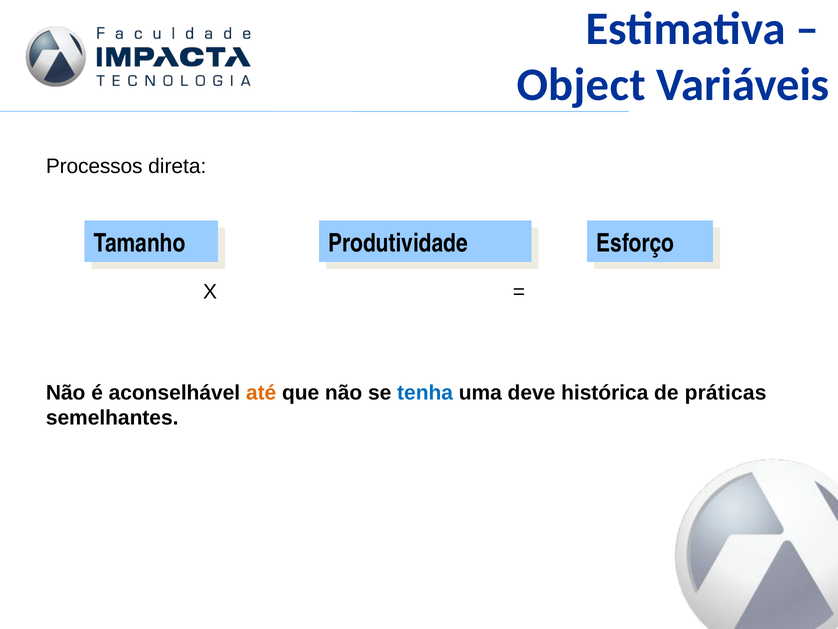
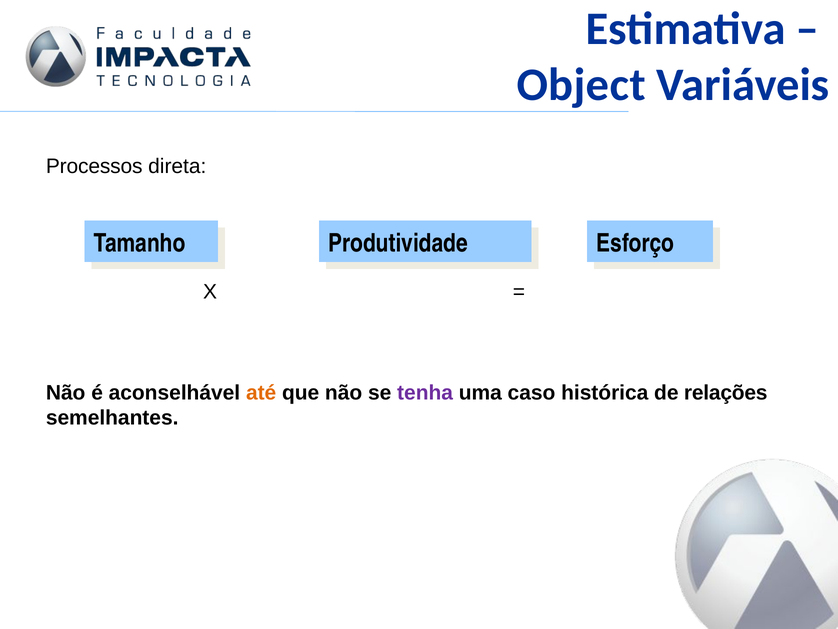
tenha colour: blue -> purple
deve: deve -> caso
práticas: práticas -> relações
